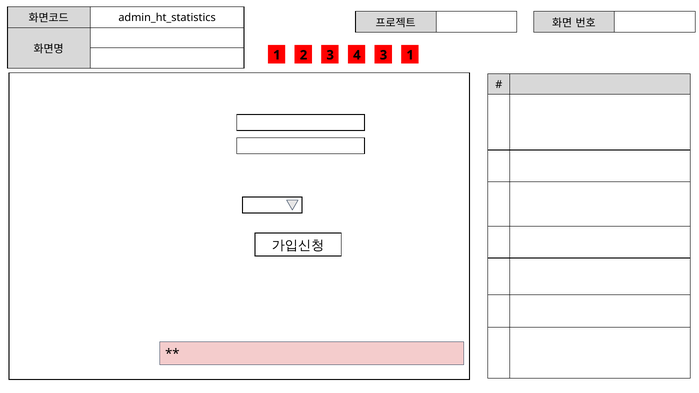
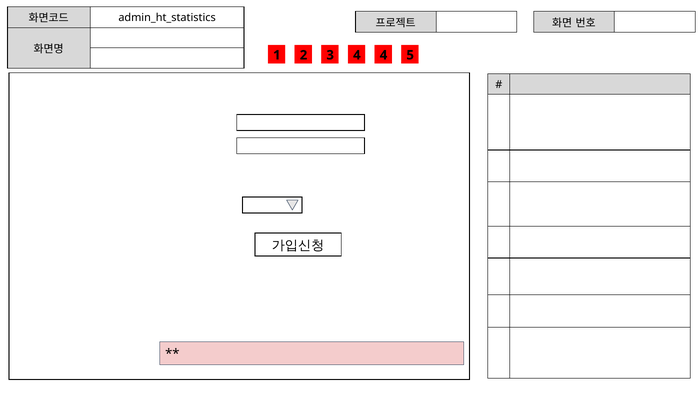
4 3: 3 -> 4
3 1: 1 -> 5
